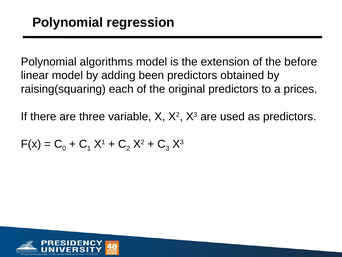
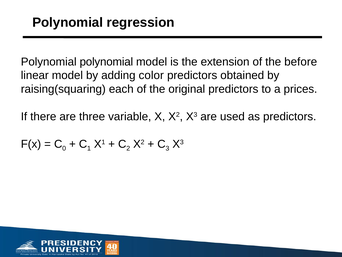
Polynomial algorithms: algorithms -> polynomial
been: been -> color
